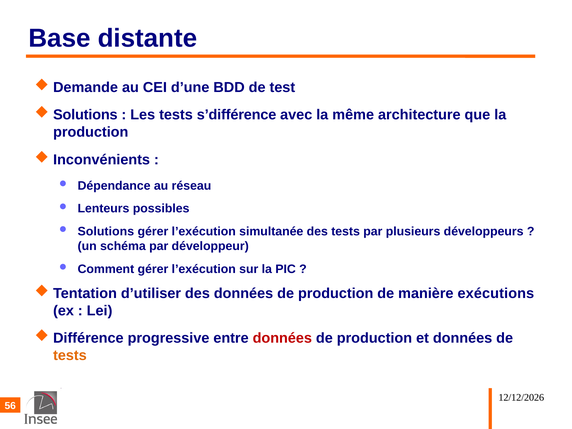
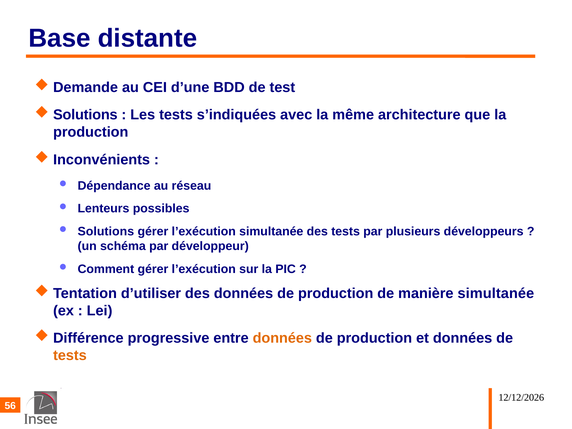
s’différence: s’différence -> s’indiquées
manière exécutions: exécutions -> simultanée
données at (282, 338) colour: red -> orange
